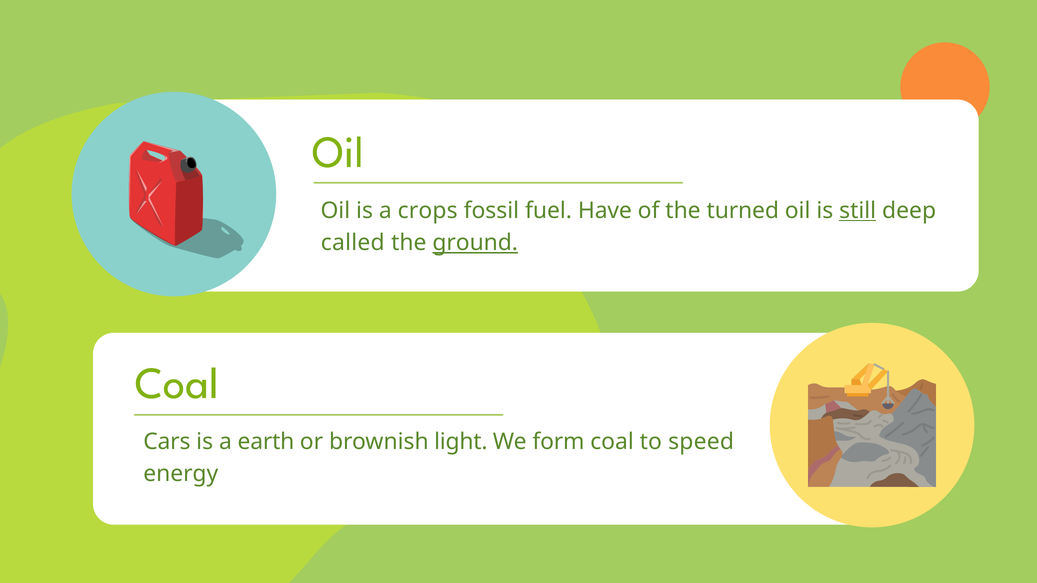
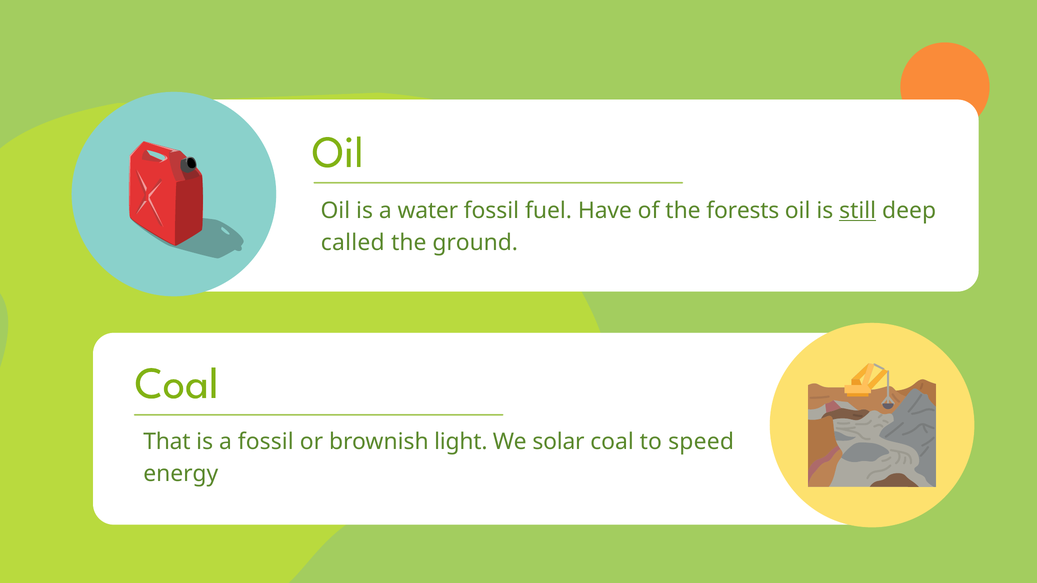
crops: crops -> water
turned: turned -> forests
ground underline: present -> none
Cars: Cars -> That
a earth: earth -> fossil
form: form -> solar
